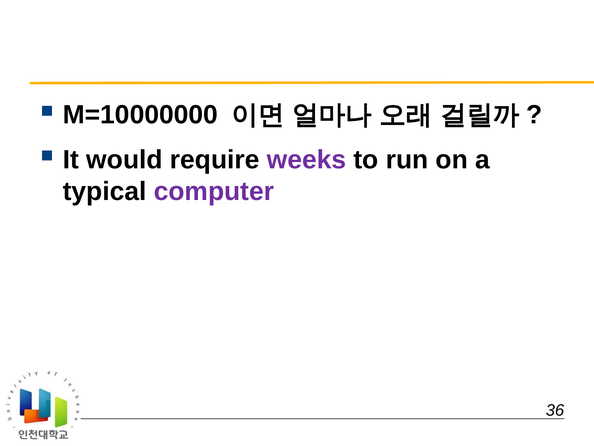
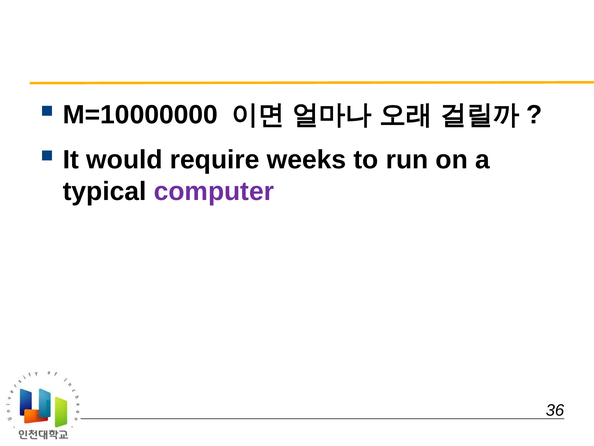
weeks colour: purple -> black
